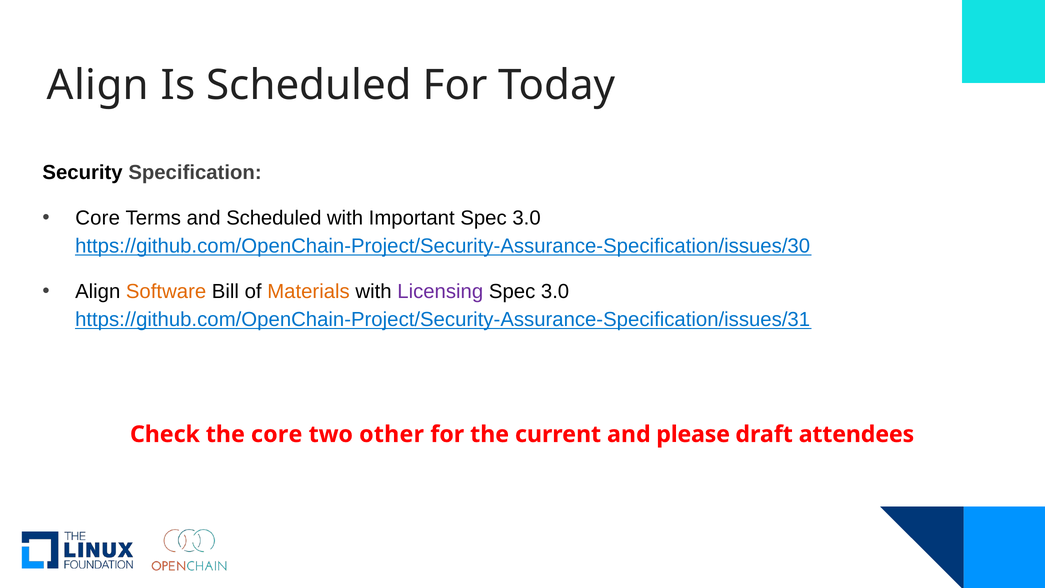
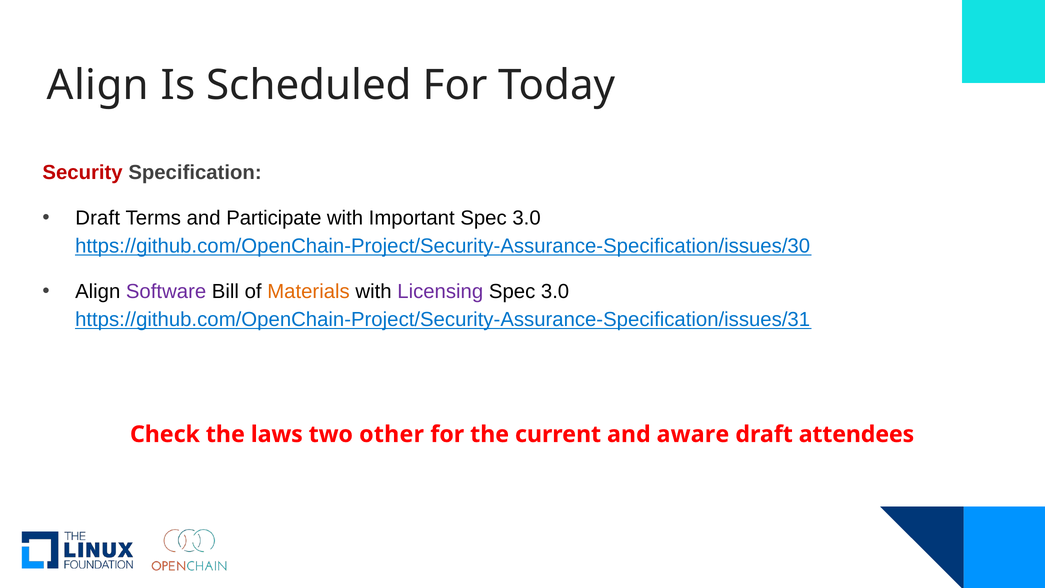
Security colour: black -> red
Core at (98, 218): Core -> Draft
and Scheduled: Scheduled -> Participate
Software colour: orange -> purple
the core: core -> laws
please: please -> aware
